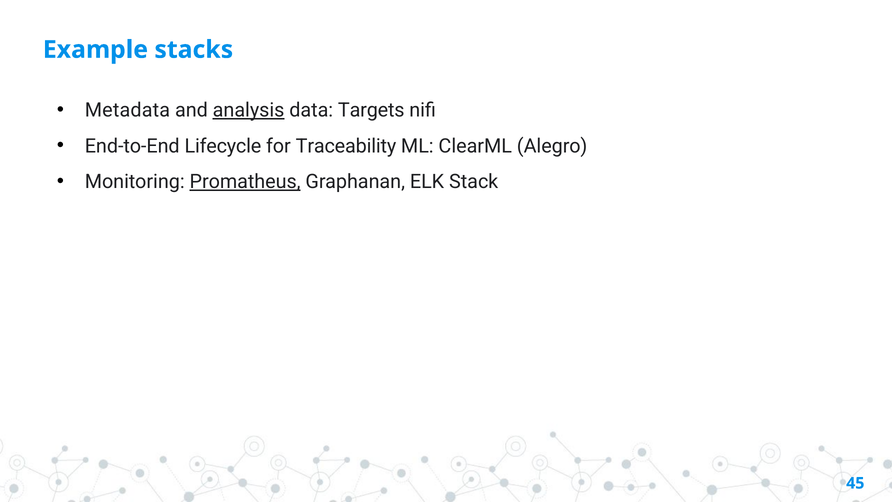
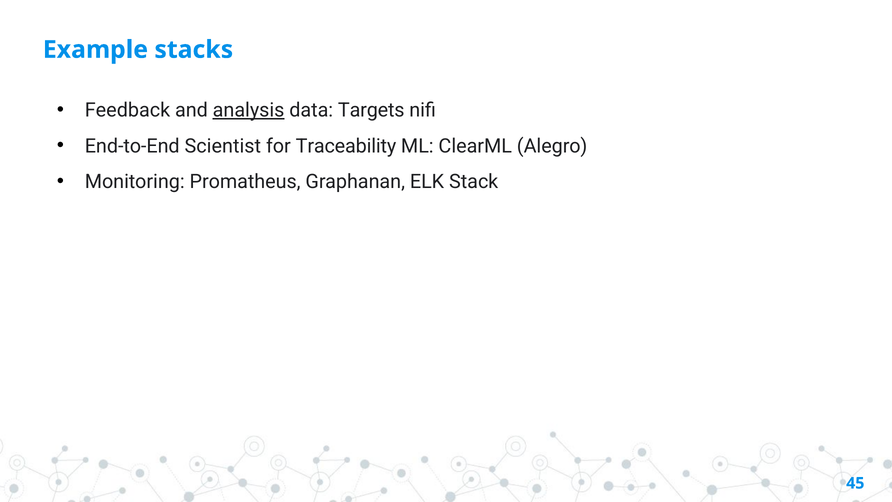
Metadata: Metadata -> Feedback
Lifecycle: Lifecycle -> Scientist
Promatheus underline: present -> none
